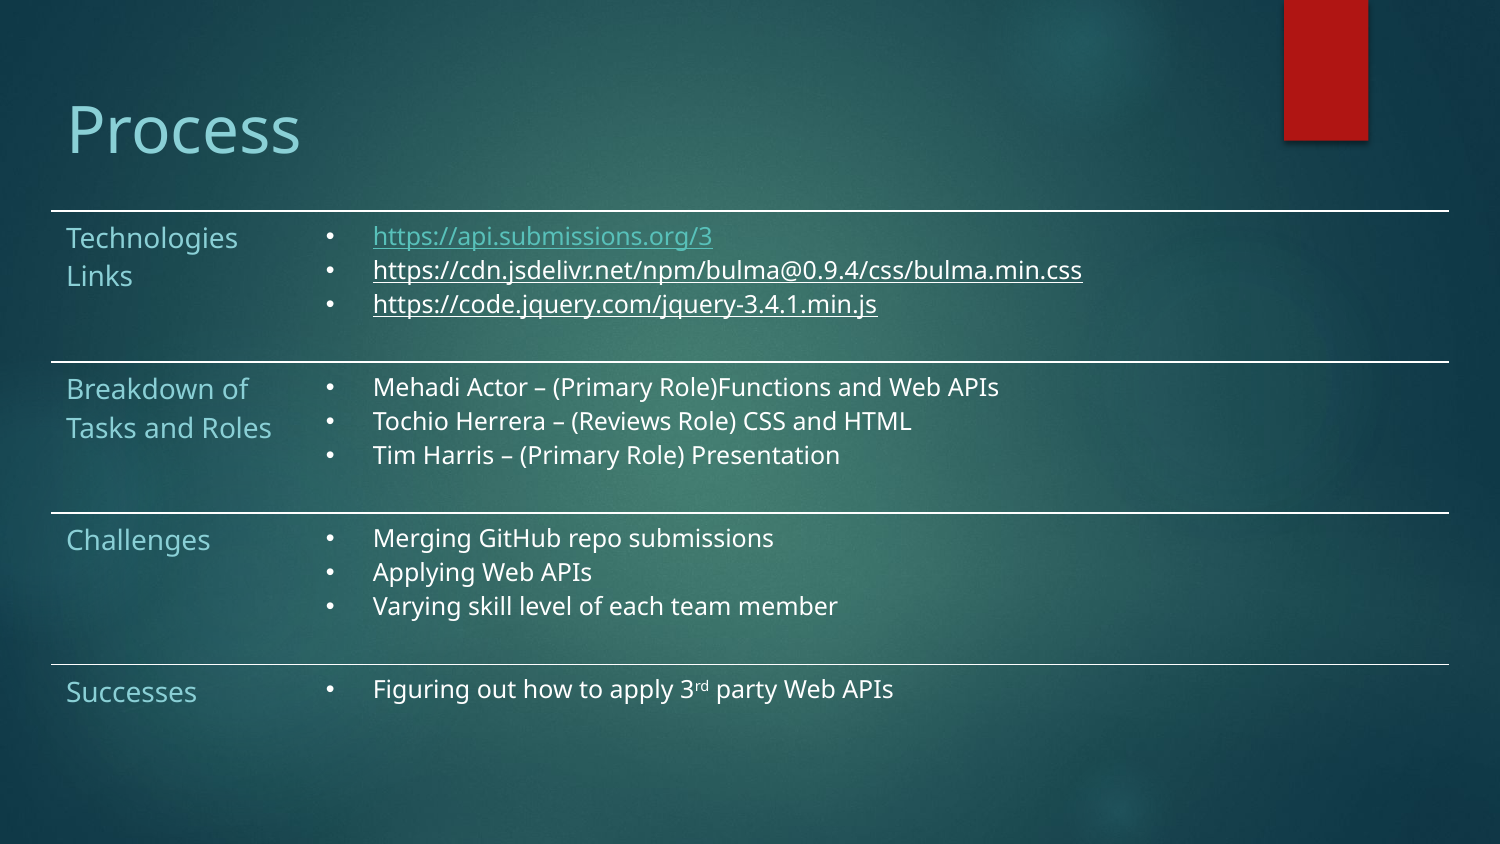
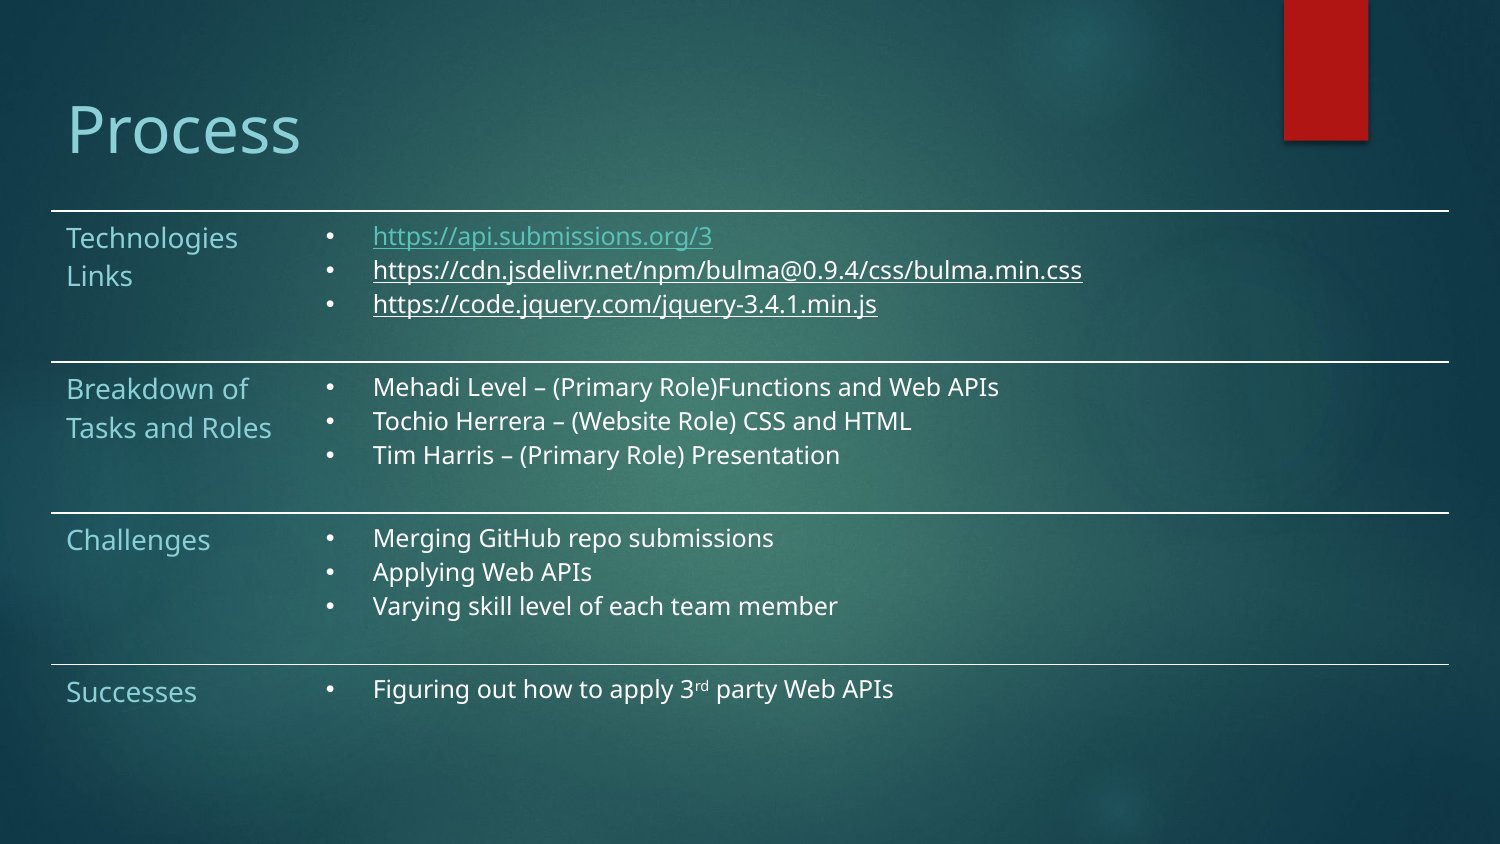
Mehadi Actor: Actor -> Level
Reviews: Reviews -> Website
